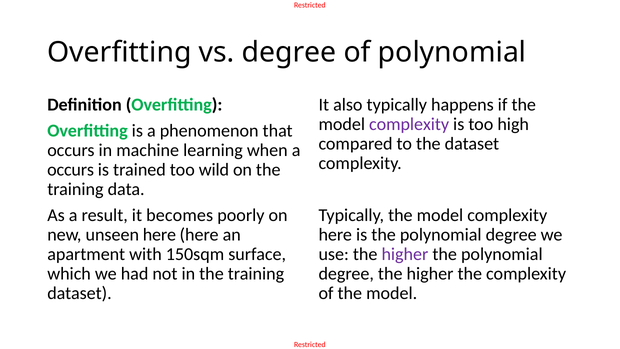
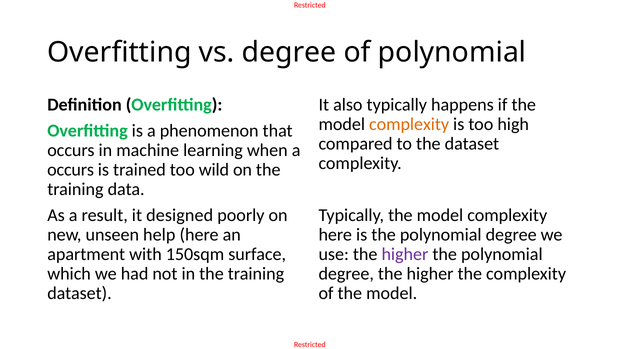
complexity at (409, 124) colour: purple -> orange
becomes: becomes -> designed
unseen here: here -> help
